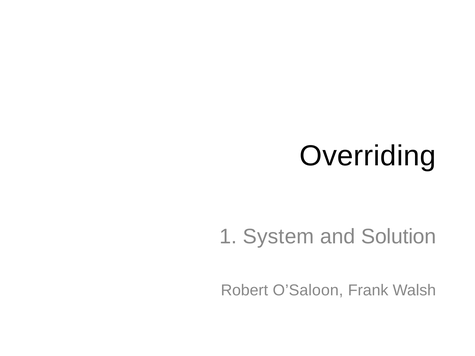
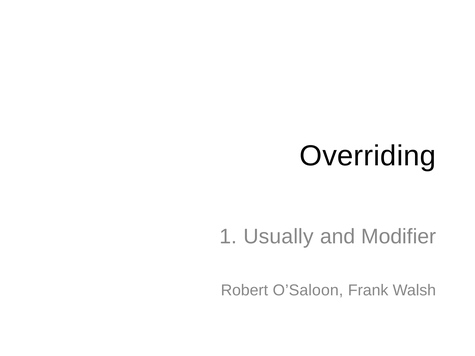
System: System -> Usually
Solution: Solution -> Modifier
